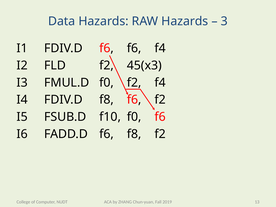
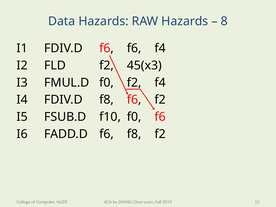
3: 3 -> 8
